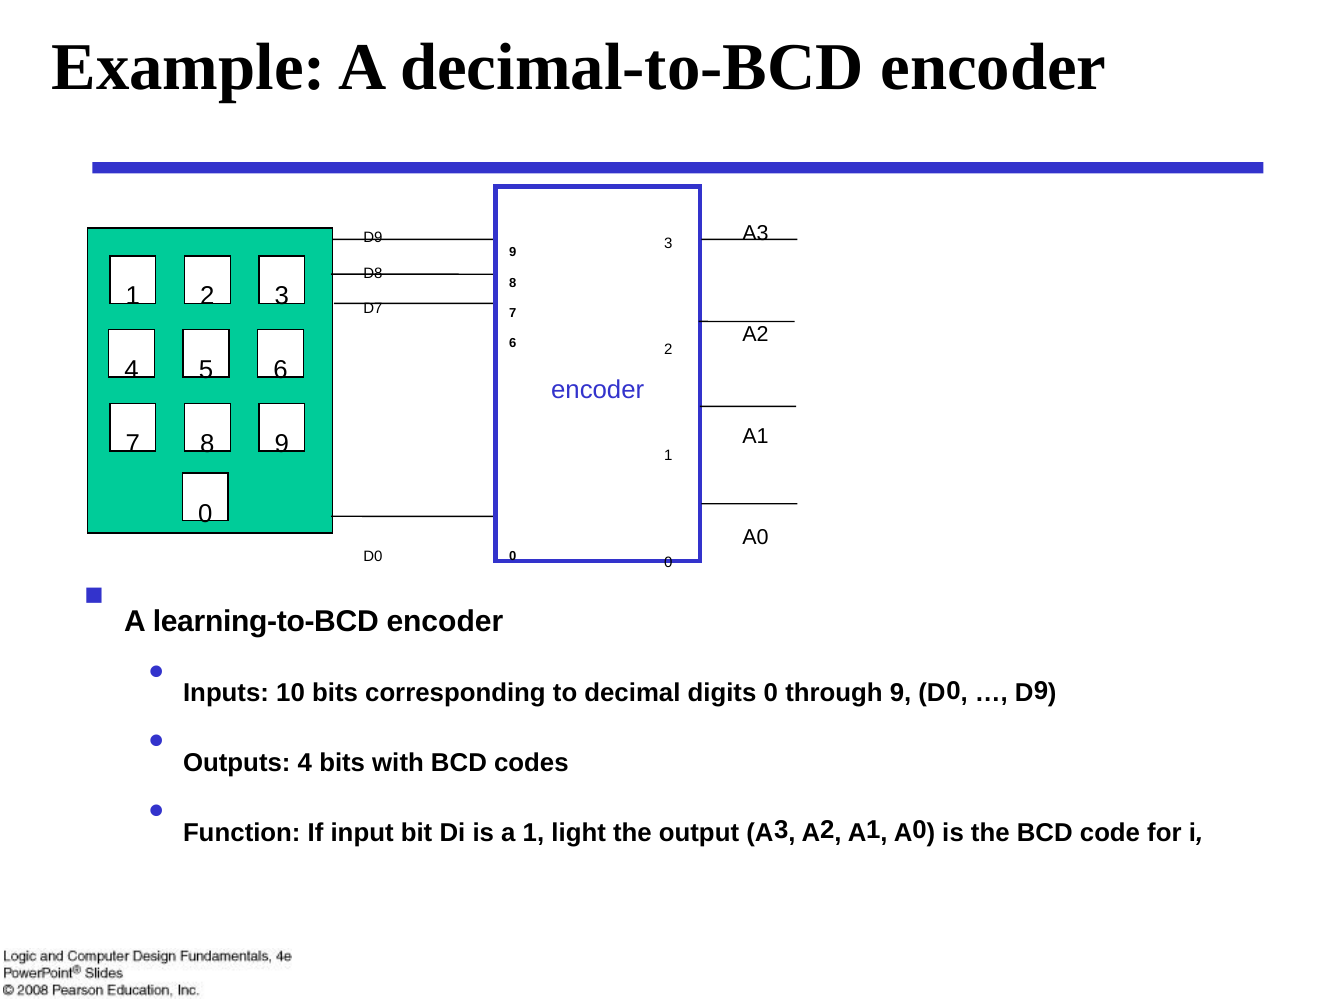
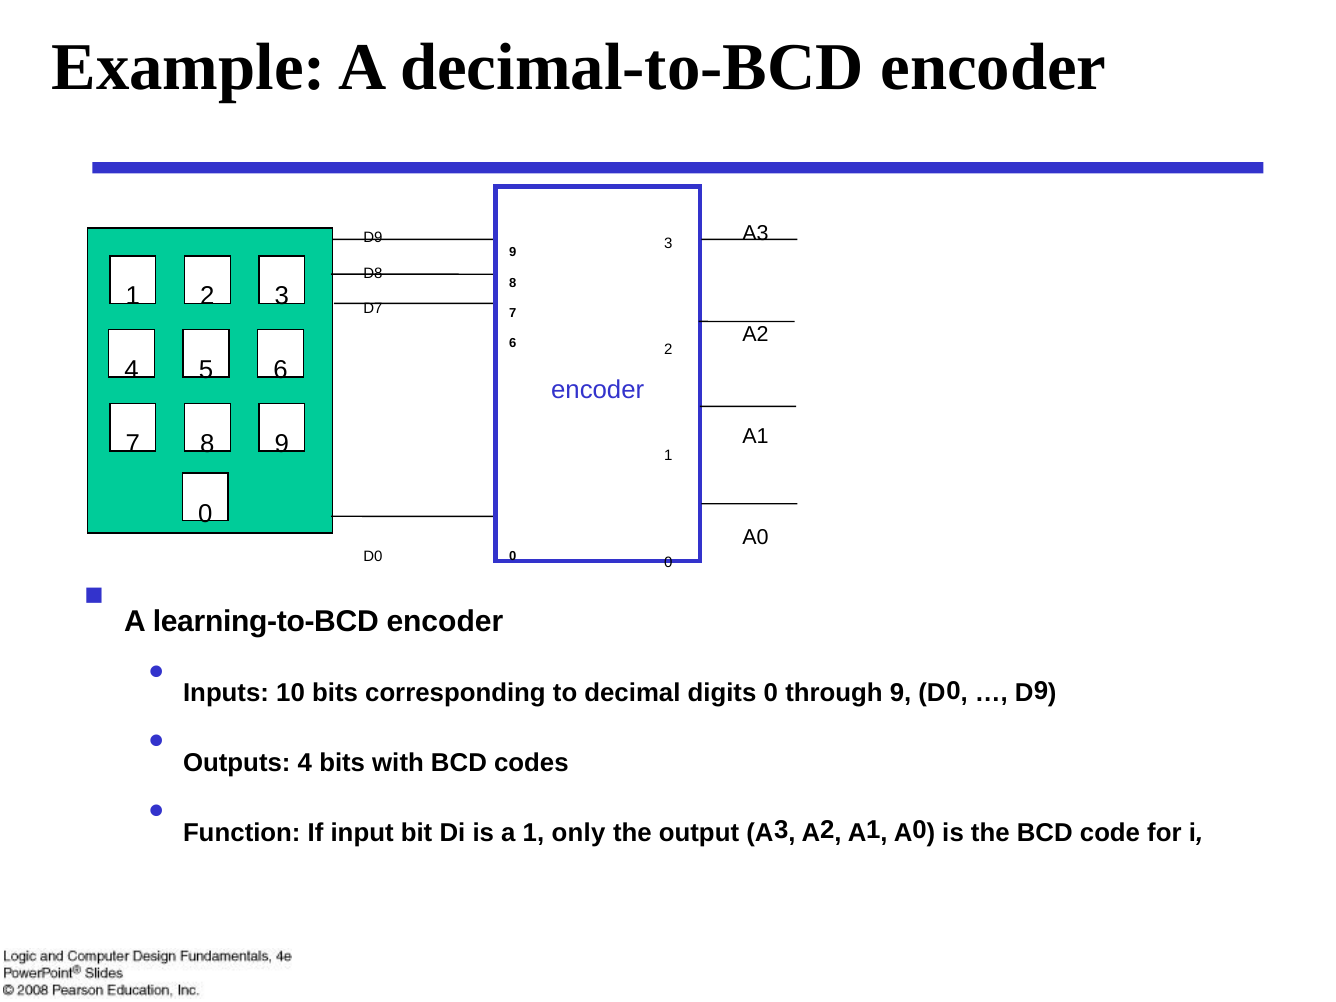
light: light -> only
